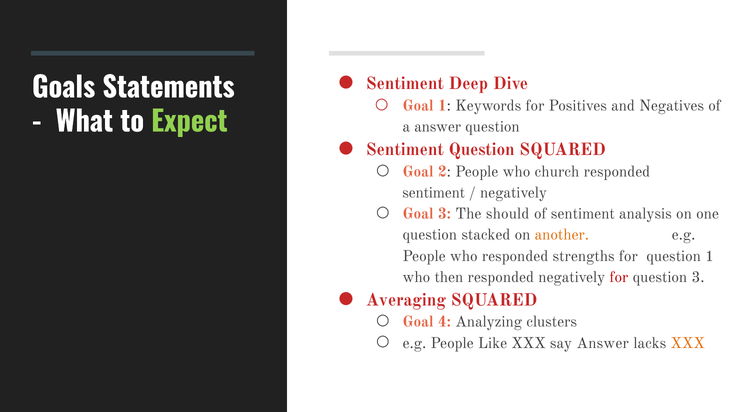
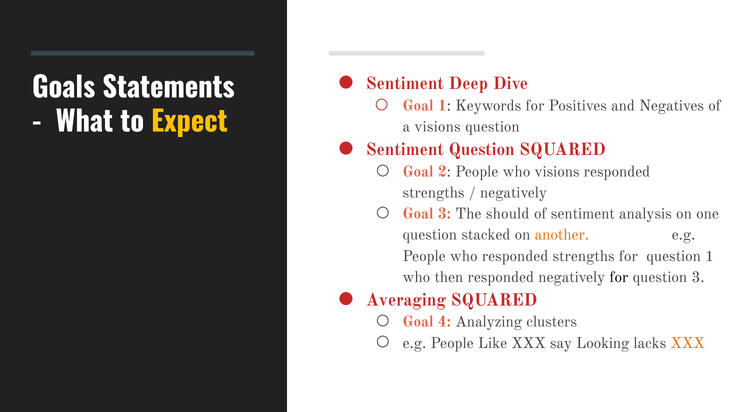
Expect colour: light green -> yellow
a answer: answer -> visions
who church: church -> visions
sentiment at (434, 193): sentiment -> strengths
for at (619, 277) colour: red -> black
say Answer: Answer -> Looking
